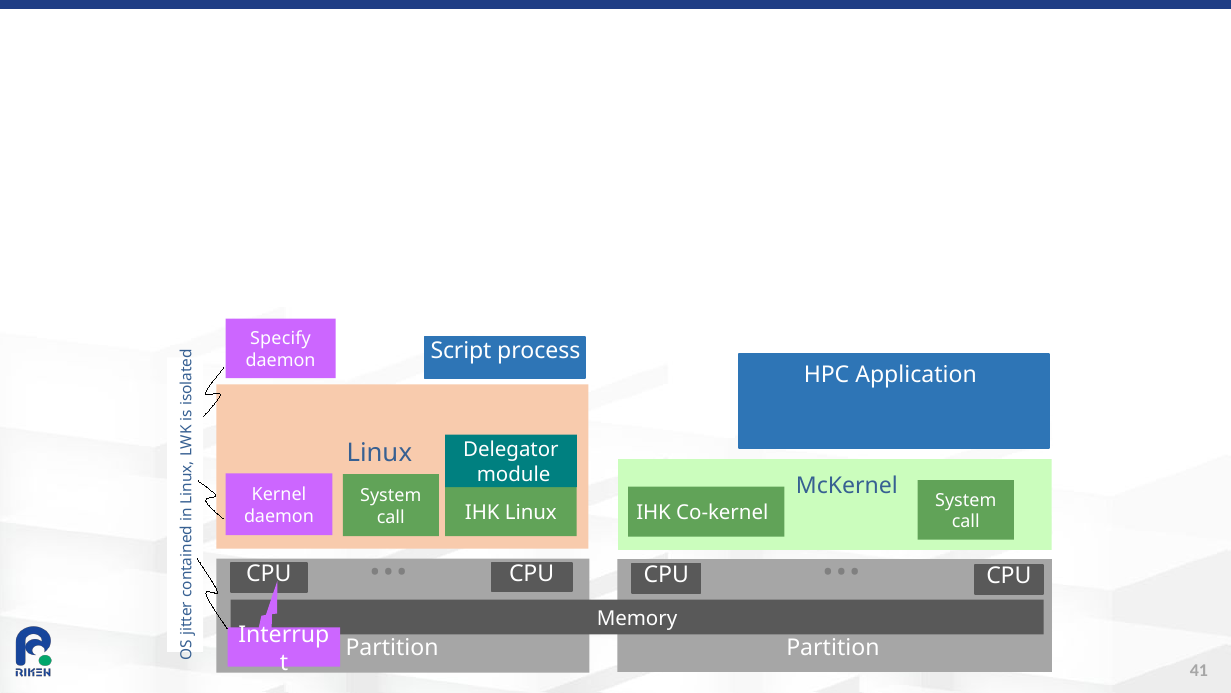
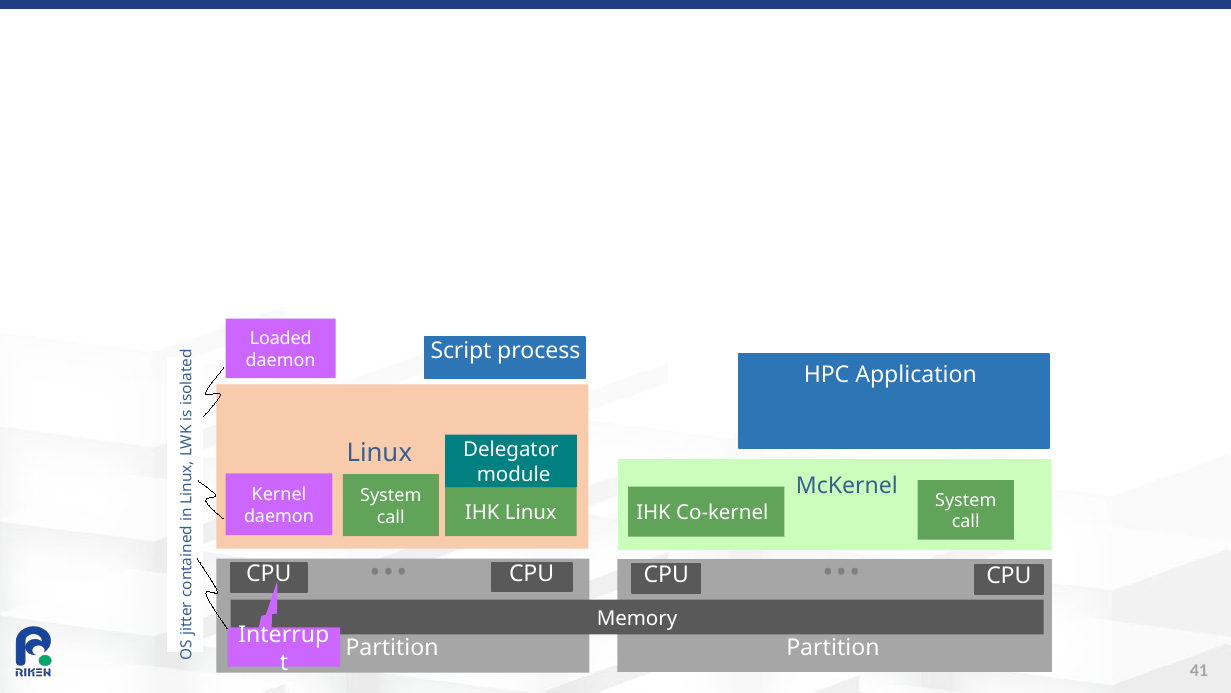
Specify: Specify -> Loaded
